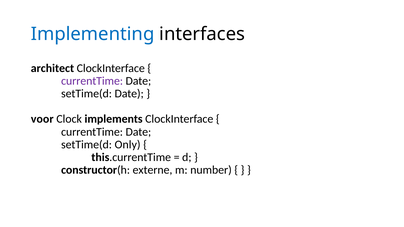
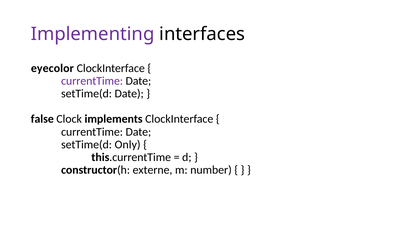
Implementing colour: blue -> purple
architect: architect -> eyecolor
voor: voor -> false
